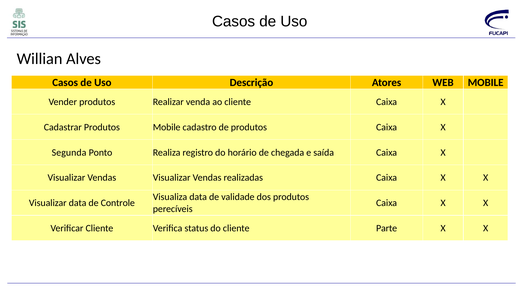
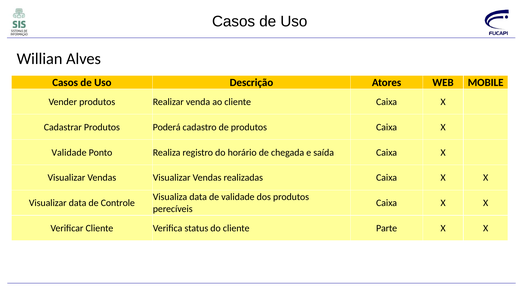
Produtos Mobile: Mobile -> Poderá
Segunda at (69, 152): Segunda -> Validade
